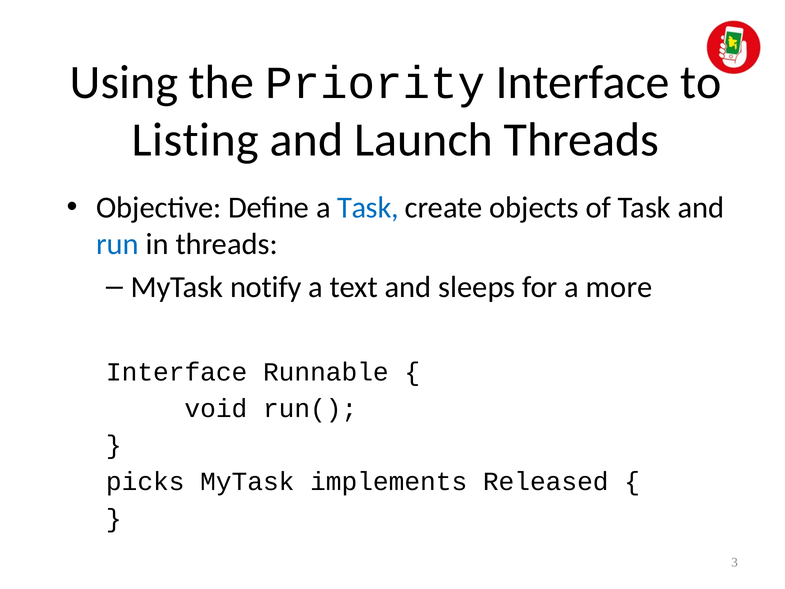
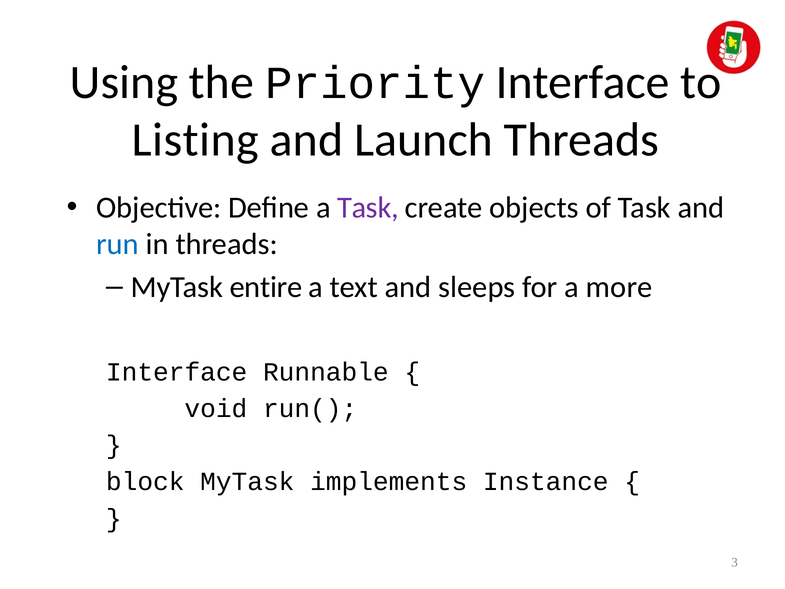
Task at (368, 208) colour: blue -> purple
notify: notify -> entire
picks: picks -> block
Released: Released -> Instance
